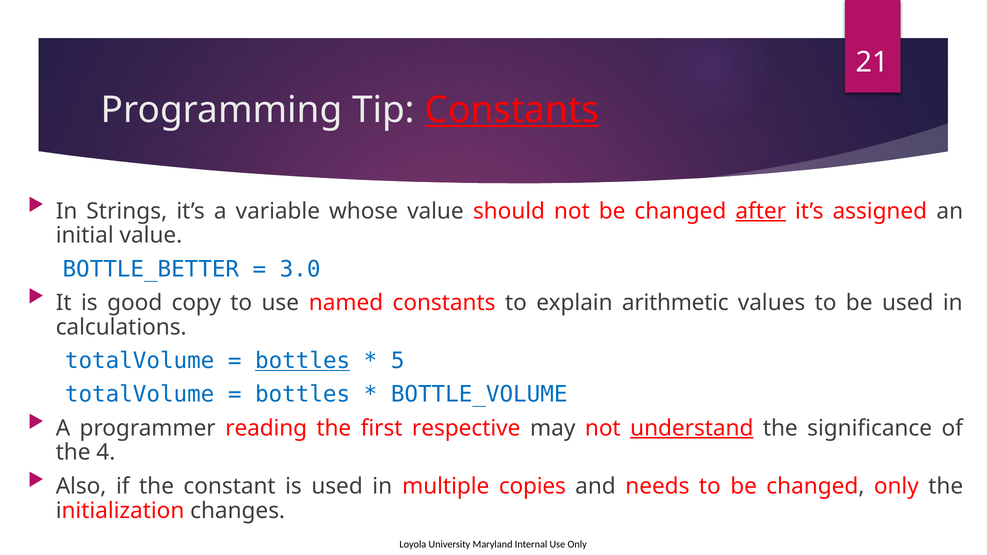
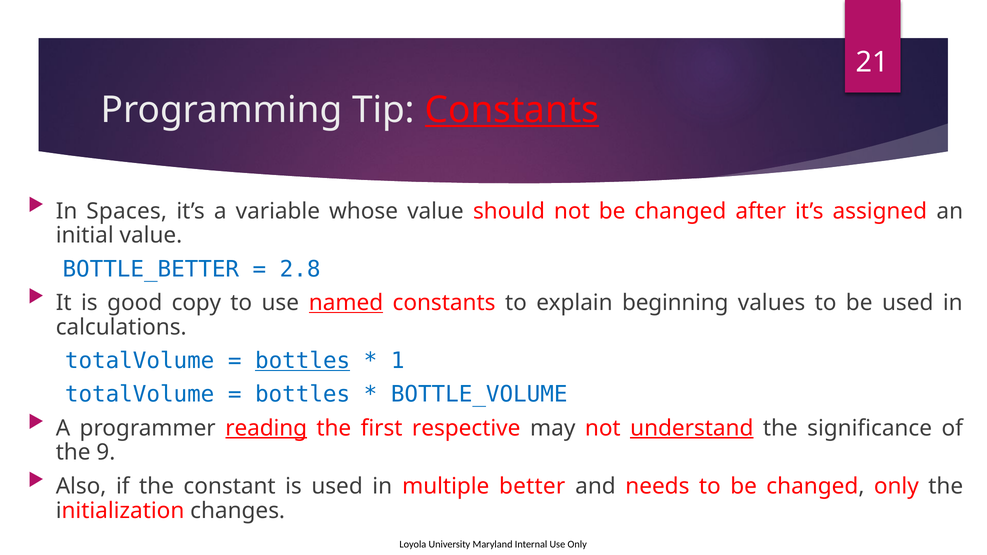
Strings: Strings -> Spaces
after underline: present -> none
3.0: 3.0 -> 2.8
named underline: none -> present
arithmetic: arithmetic -> beginning
5: 5 -> 1
reading underline: none -> present
4: 4 -> 9
copies: copies -> better
